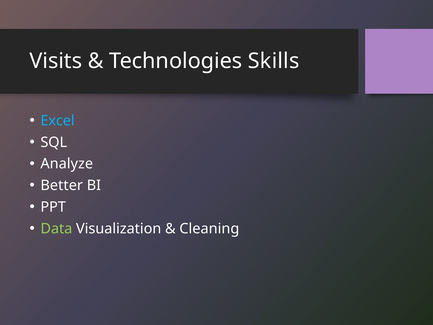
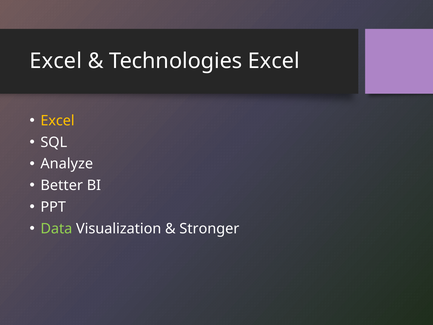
Visits at (56, 61): Visits -> Excel
Technologies Skills: Skills -> Excel
Excel at (58, 121) colour: light blue -> yellow
Cleaning: Cleaning -> Stronger
